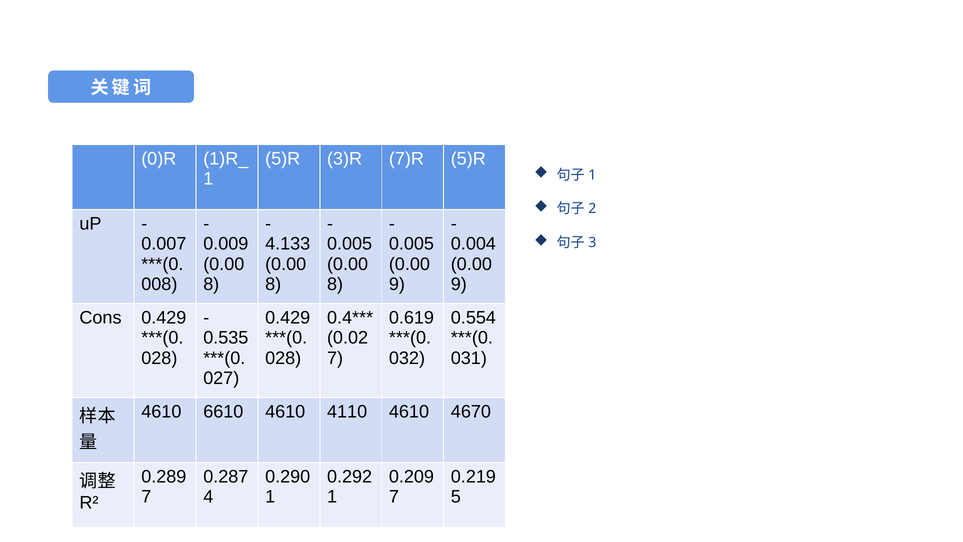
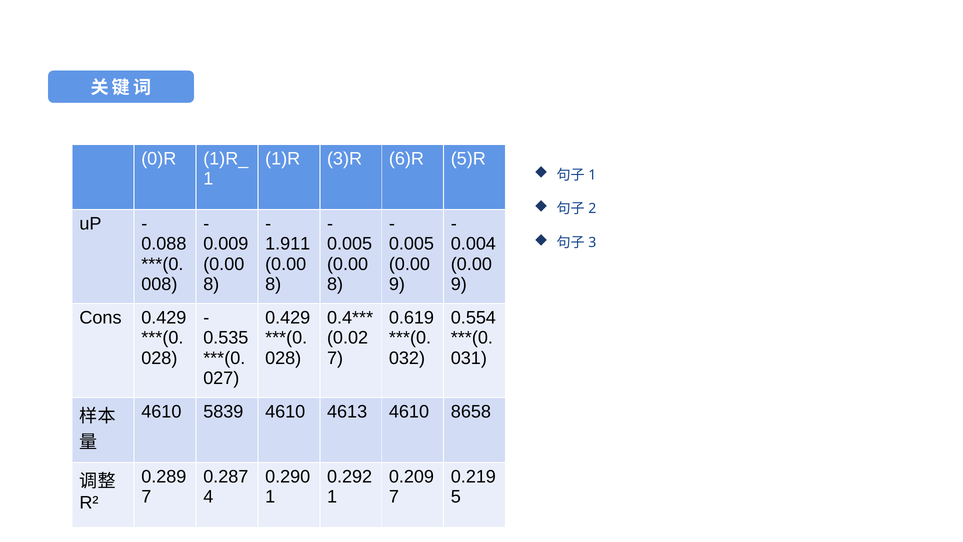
5)R at (283, 158): 5)R -> 1)R
7)R: 7)R -> 6)R
0.007: 0.007 -> 0.088
4.133: 4.133 -> 1.911
6610: 6610 -> 5839
4110: 4110 -> 4613
4670: 4670 -> 8658
